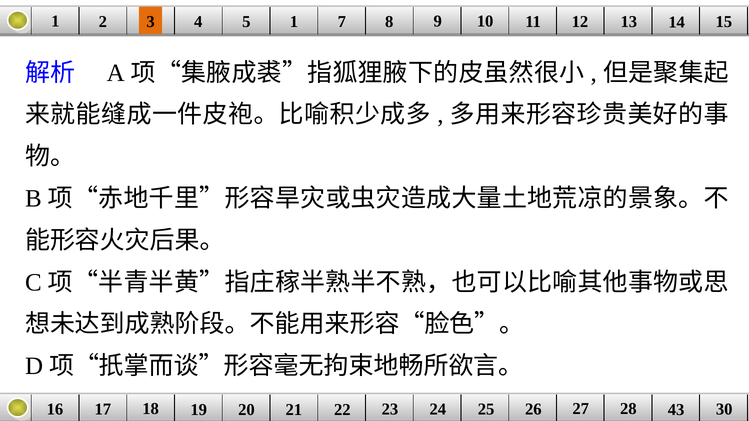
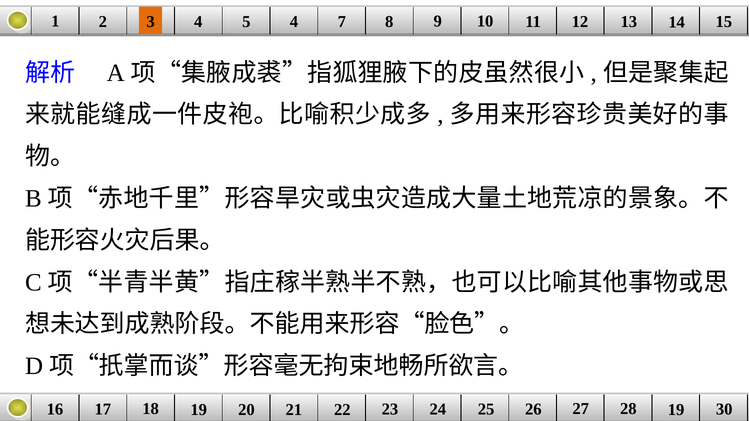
5 1: 1 -> 4
28 43: 43 -> 19
